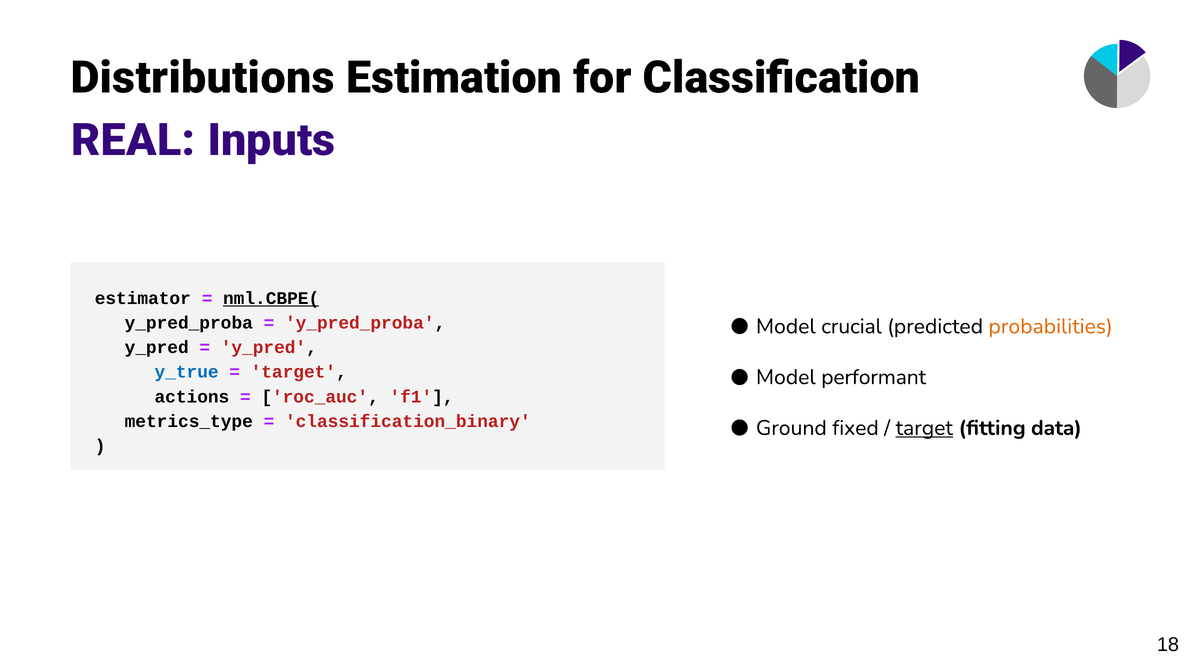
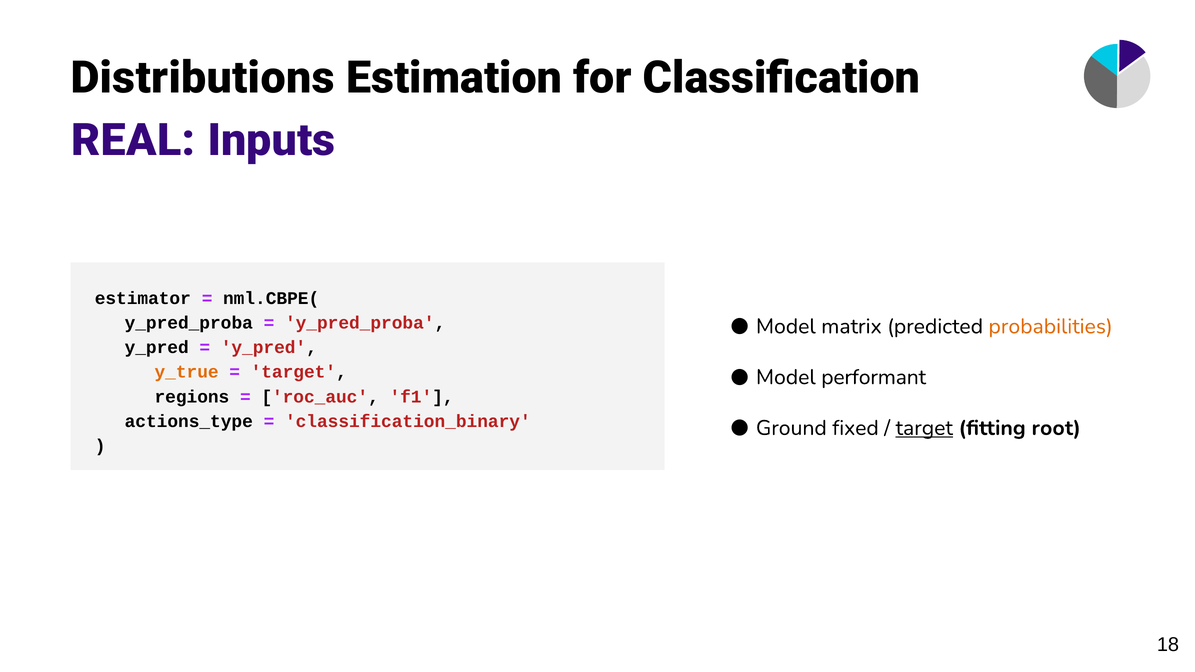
nml.CBPE( underline: present -> none
crucial: crucial -> matrix
y_true colour: blue -> orange
actions: actions -> regions
metrics_type: metrics_type -> actions_type
data: data -> root
